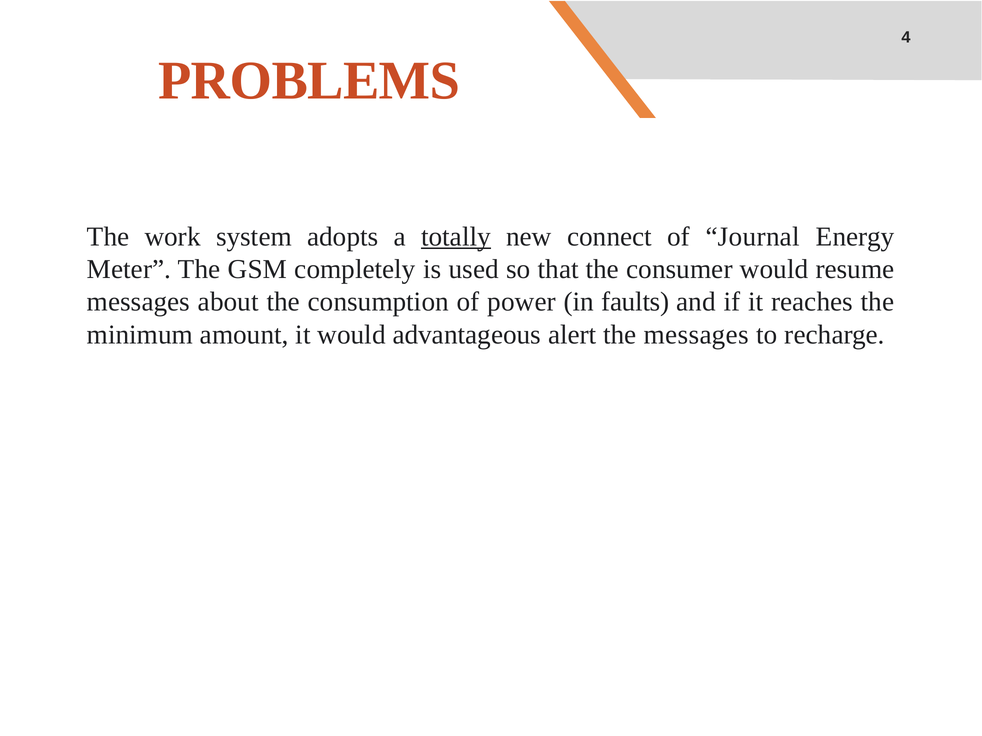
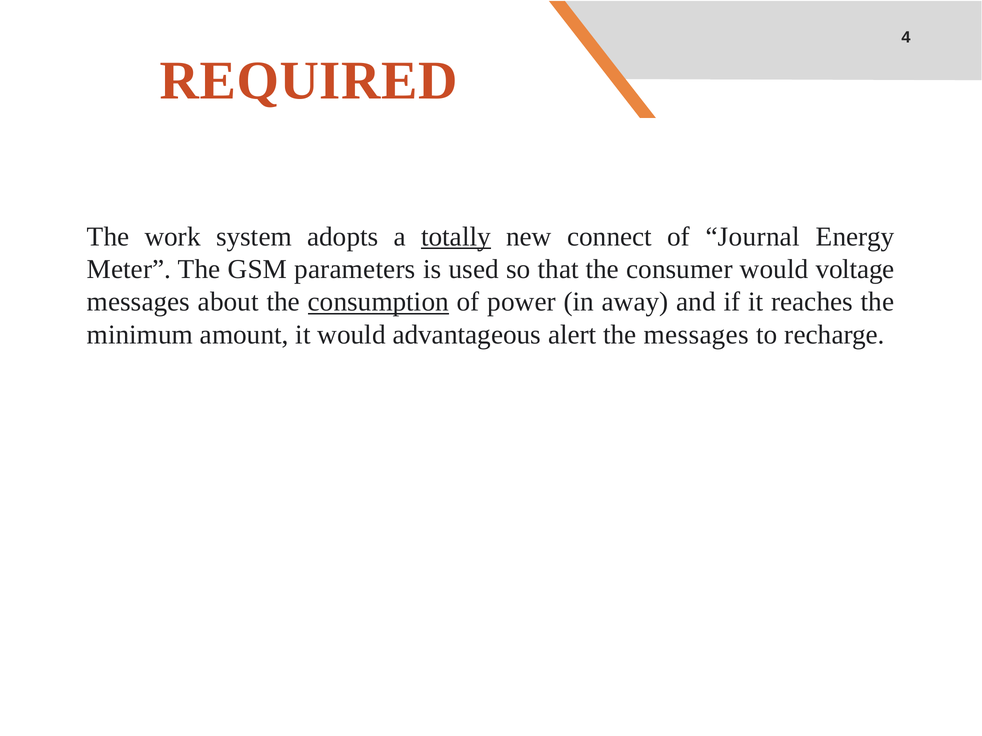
PROBLEMS: PROBLEMS -> REQUIRED
completely: completely -> parameters
resume: resume -> voltage
consumption underline: none -> present
faults: faults -> away
